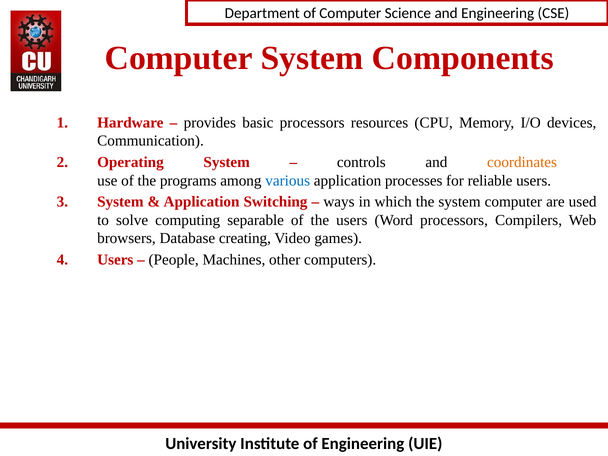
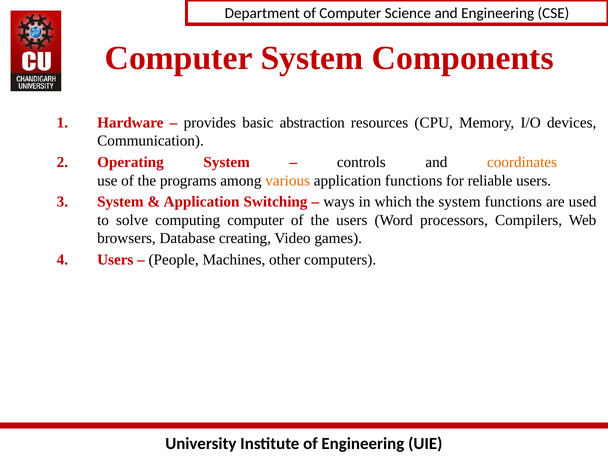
basic processors: processors -> abstraction
various colour: blue -> orange
application processes: processes -> functions
system computer: computer -> functions
computing separable: separable -> computer
